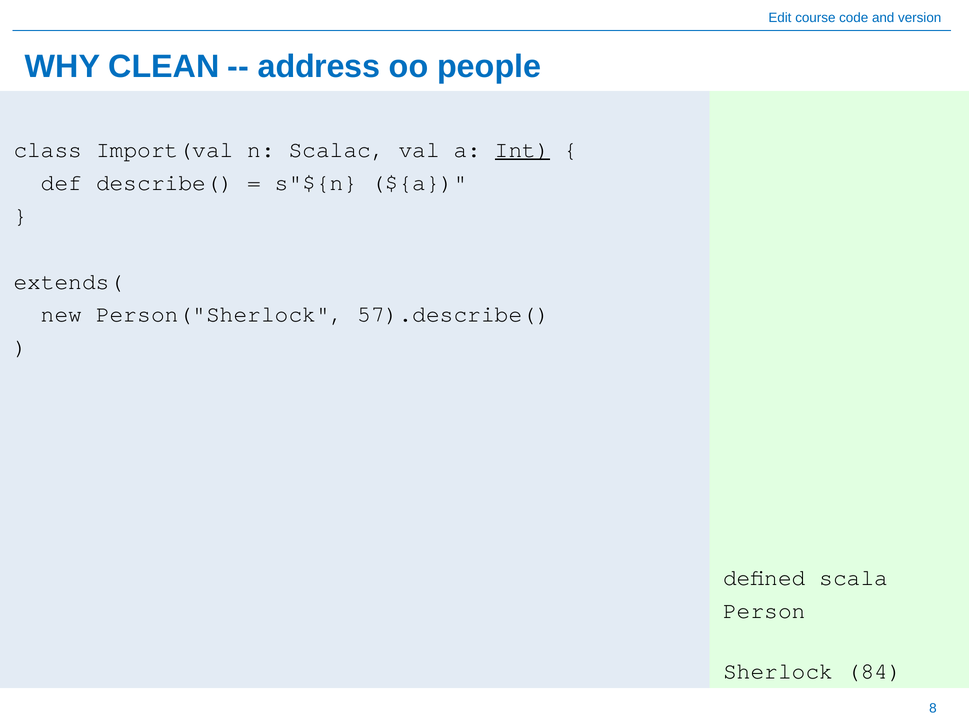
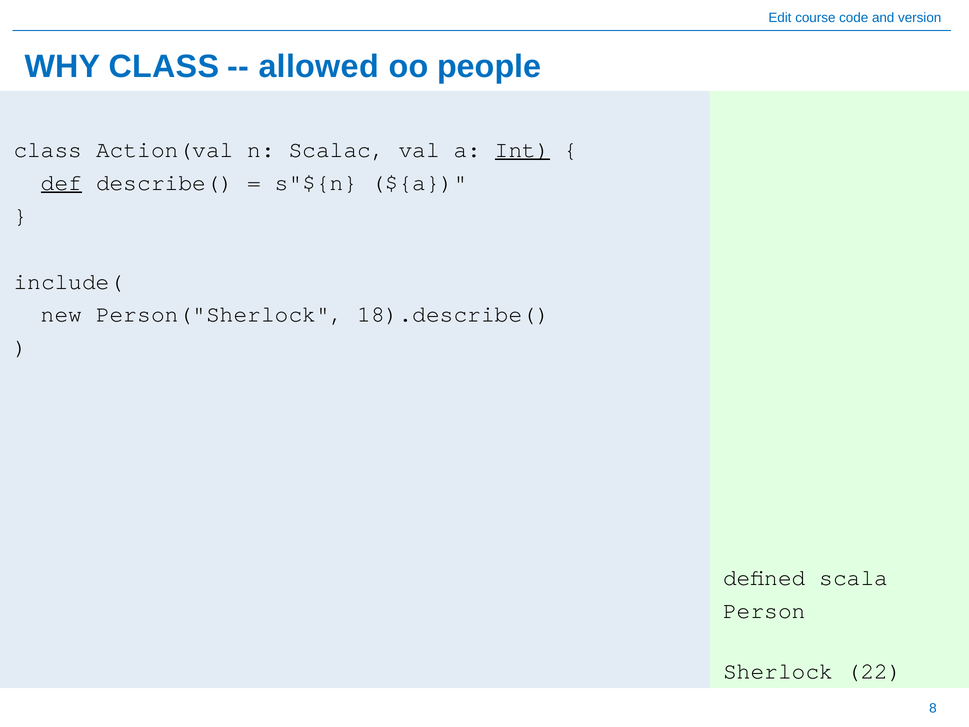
WHY CLEAN: CLEAN -> CLASS
address: address -> allowed
Import(val: Import(val -> Action(val
def underline: none -> present
extends(: extends( -> include(
57).describe(: 57).describe( -> 18).describe(
84: 84 -> 22
